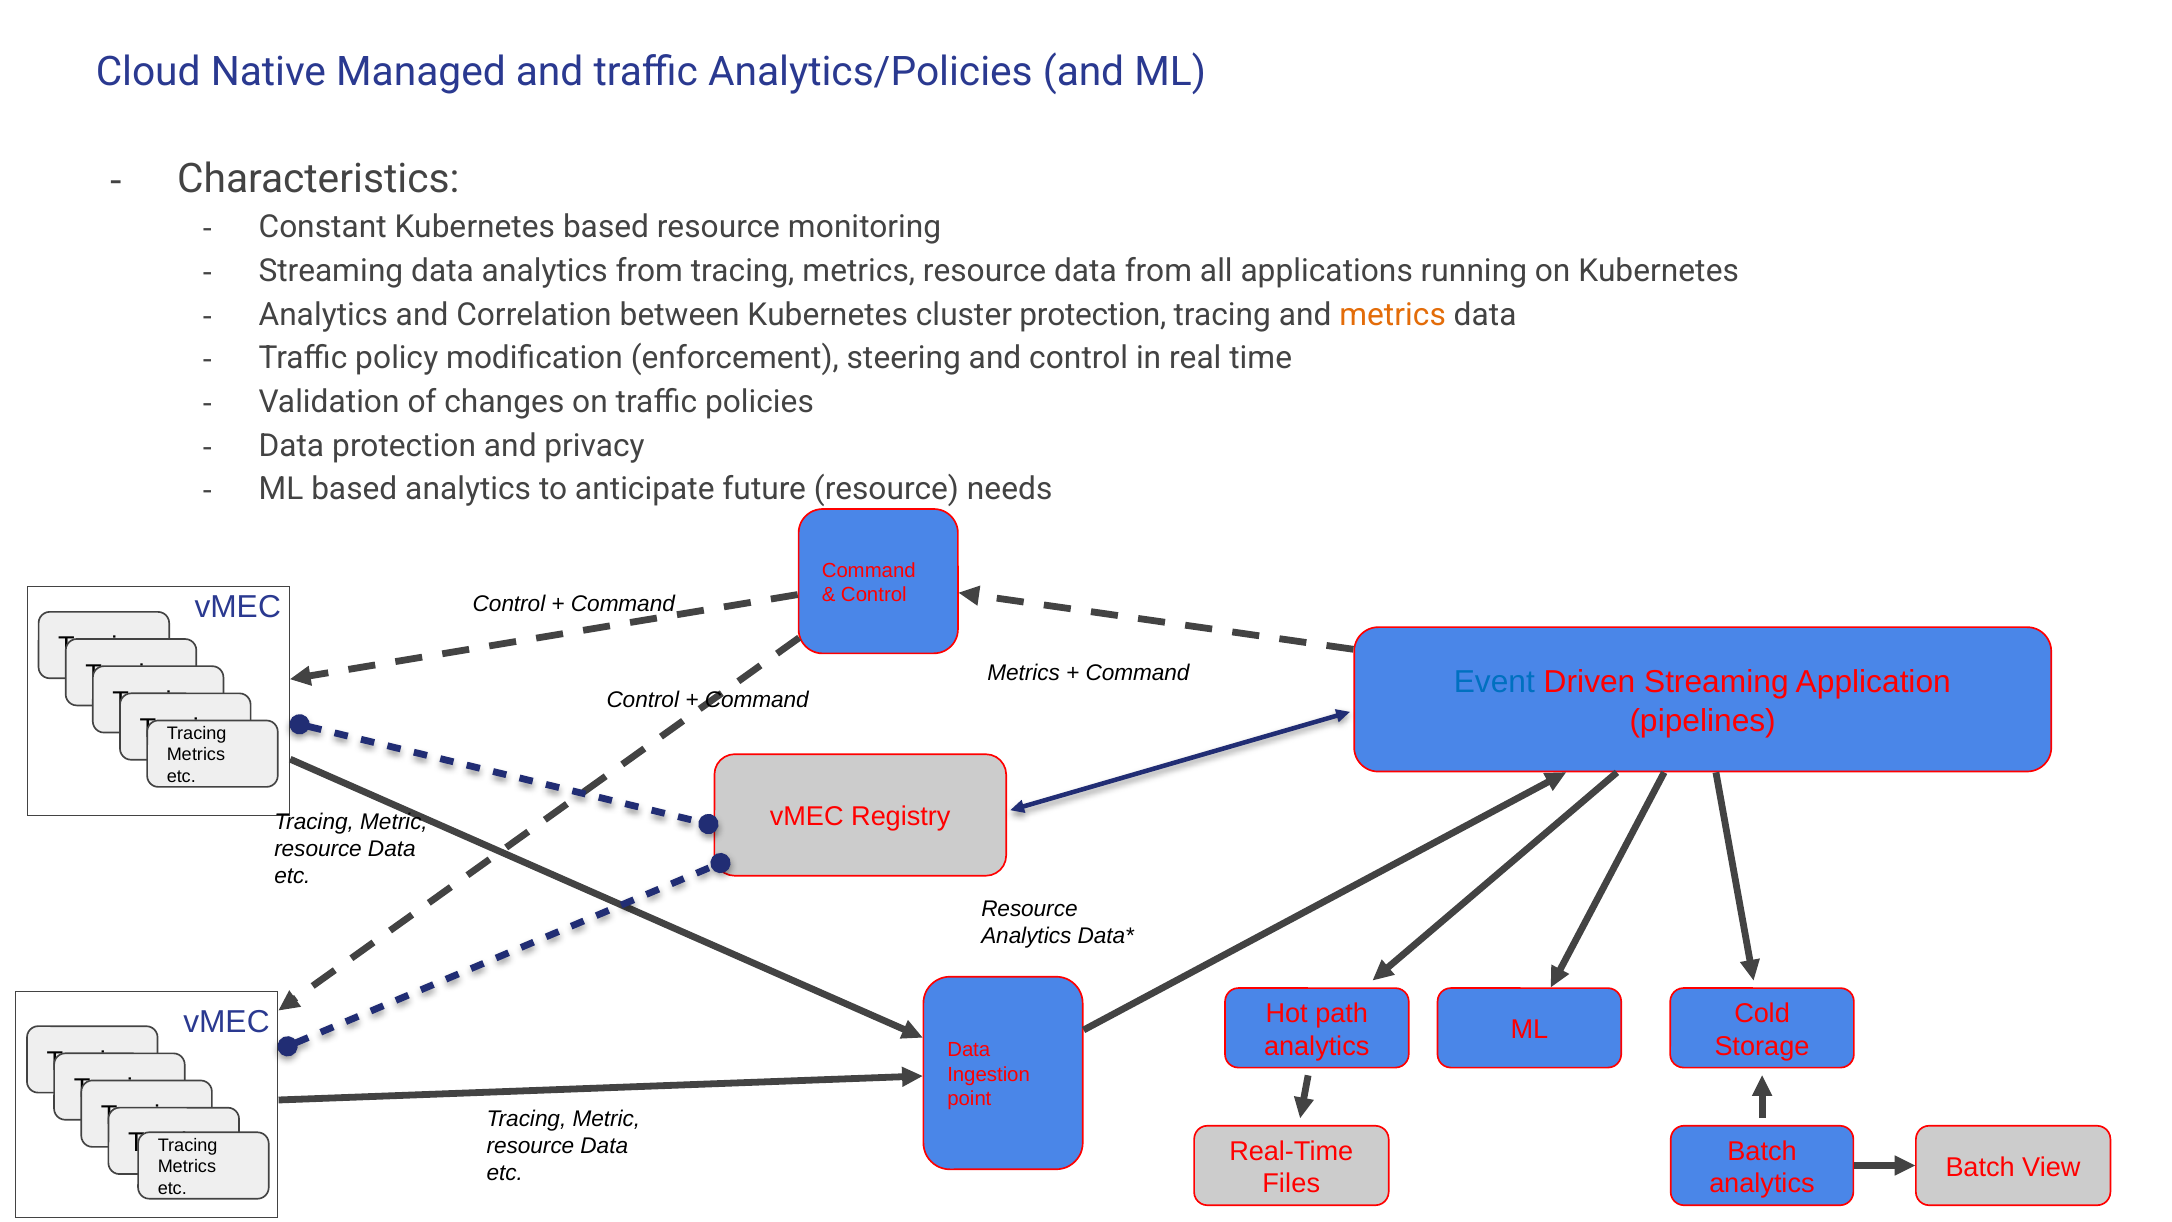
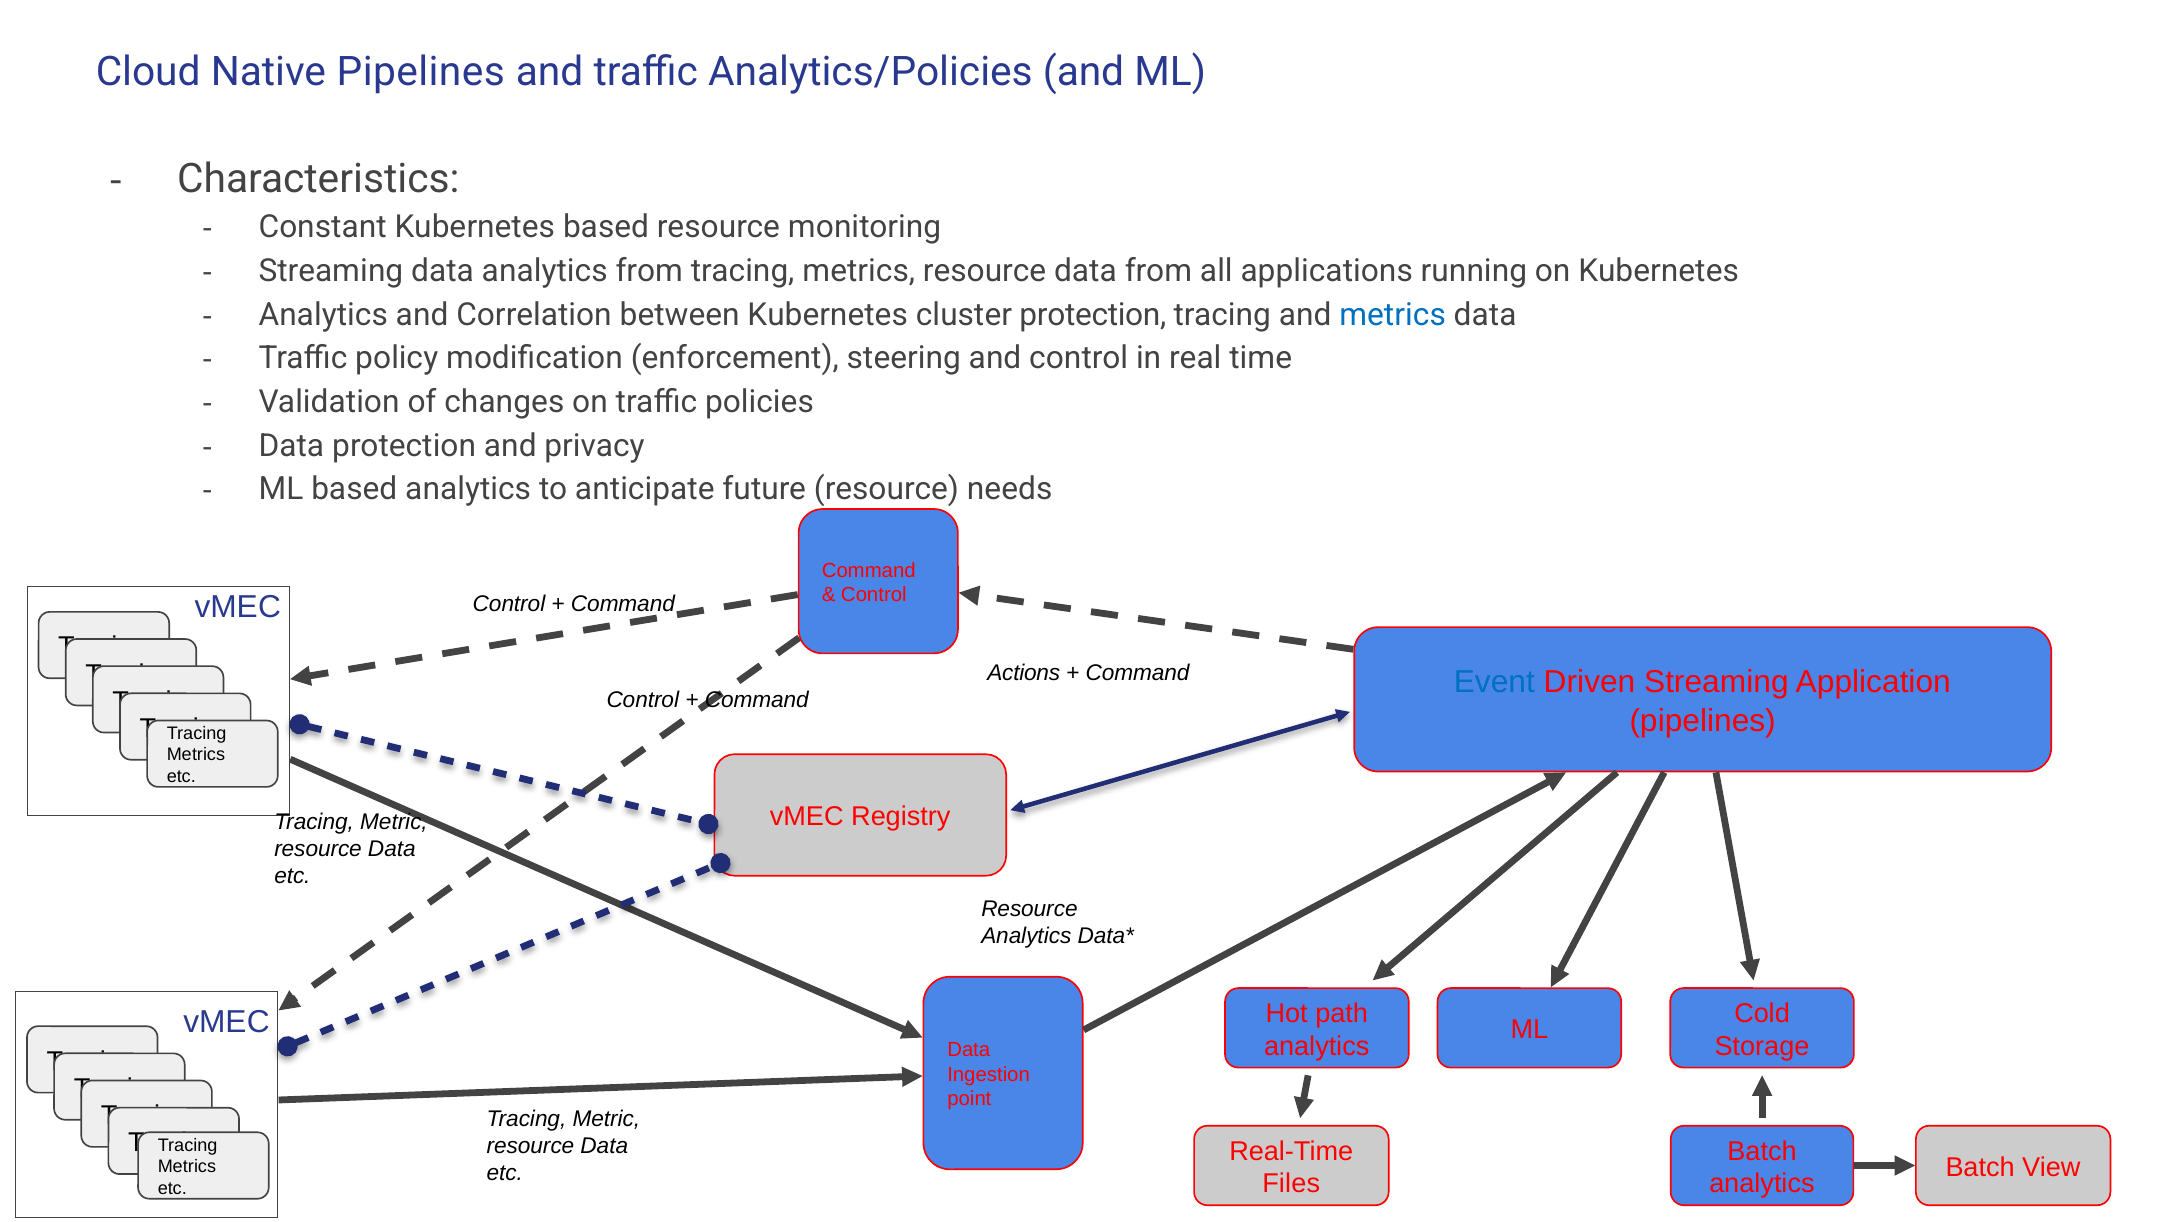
Native Managed: Managed -> Pipelines
metrics at (1393, 315) colour: orange -> blue
Metrics at (1024, 672): Metrics -> Actions
